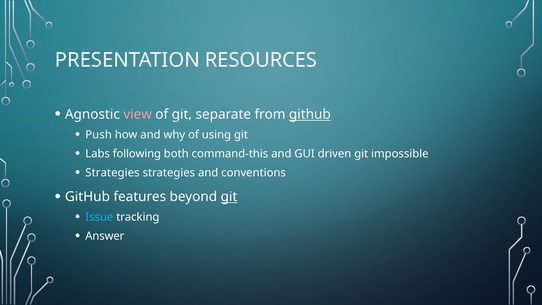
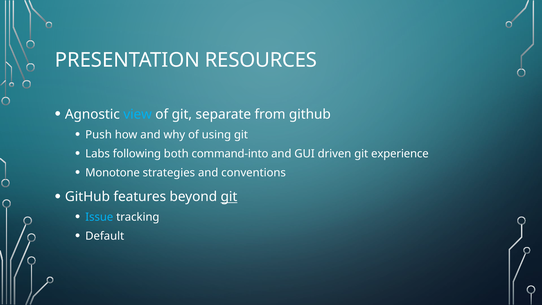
view colour: pink -> light blue
github at (310, 114) underline: present -> none
command-this: command-this -> command-into
impossible: impossible -> experience
Strategies at (112, 173): Strategies -> Monotone
Answer: Answer -> Default
